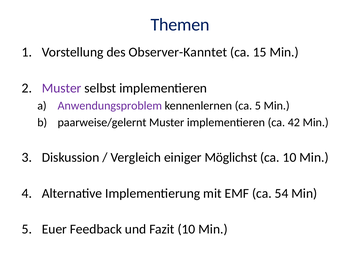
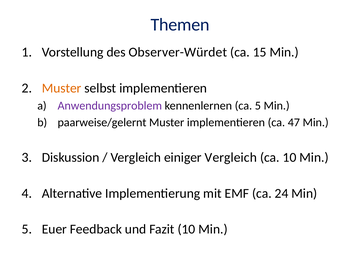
Observer-Kanntet: Observer-Kanntet -> Observer-Würdet
Muster at (62, 88) colour: purple -> orange
42: 42 -> 47
einiger Möglichst: Möglichst -> Vergleich
54: 54 -> 24
